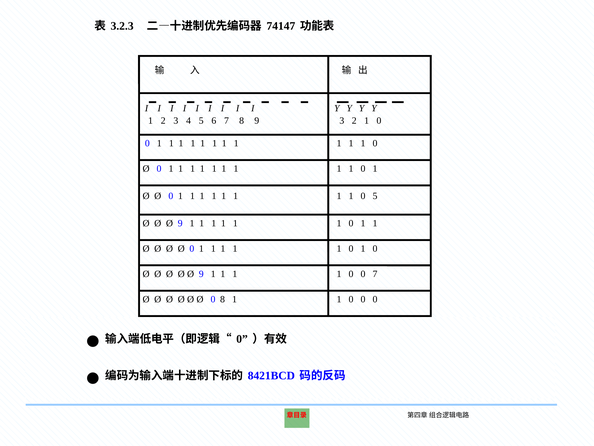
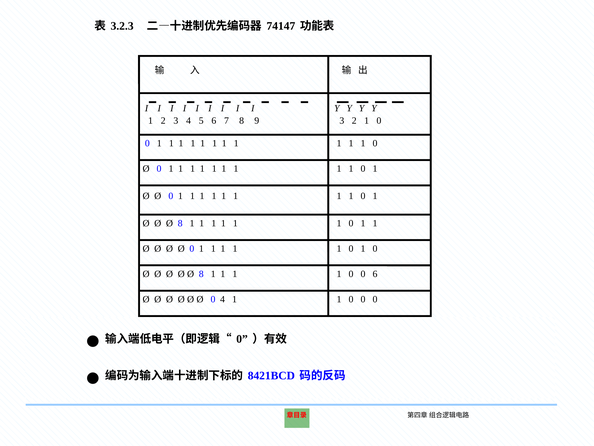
5 at (375, 196): 5 -> 1
9 at (180, 223): 9 -> 8
9 at (201, 274): 9 -> 8
0 7: 7 -> 6
0 8: 8 -> 4
